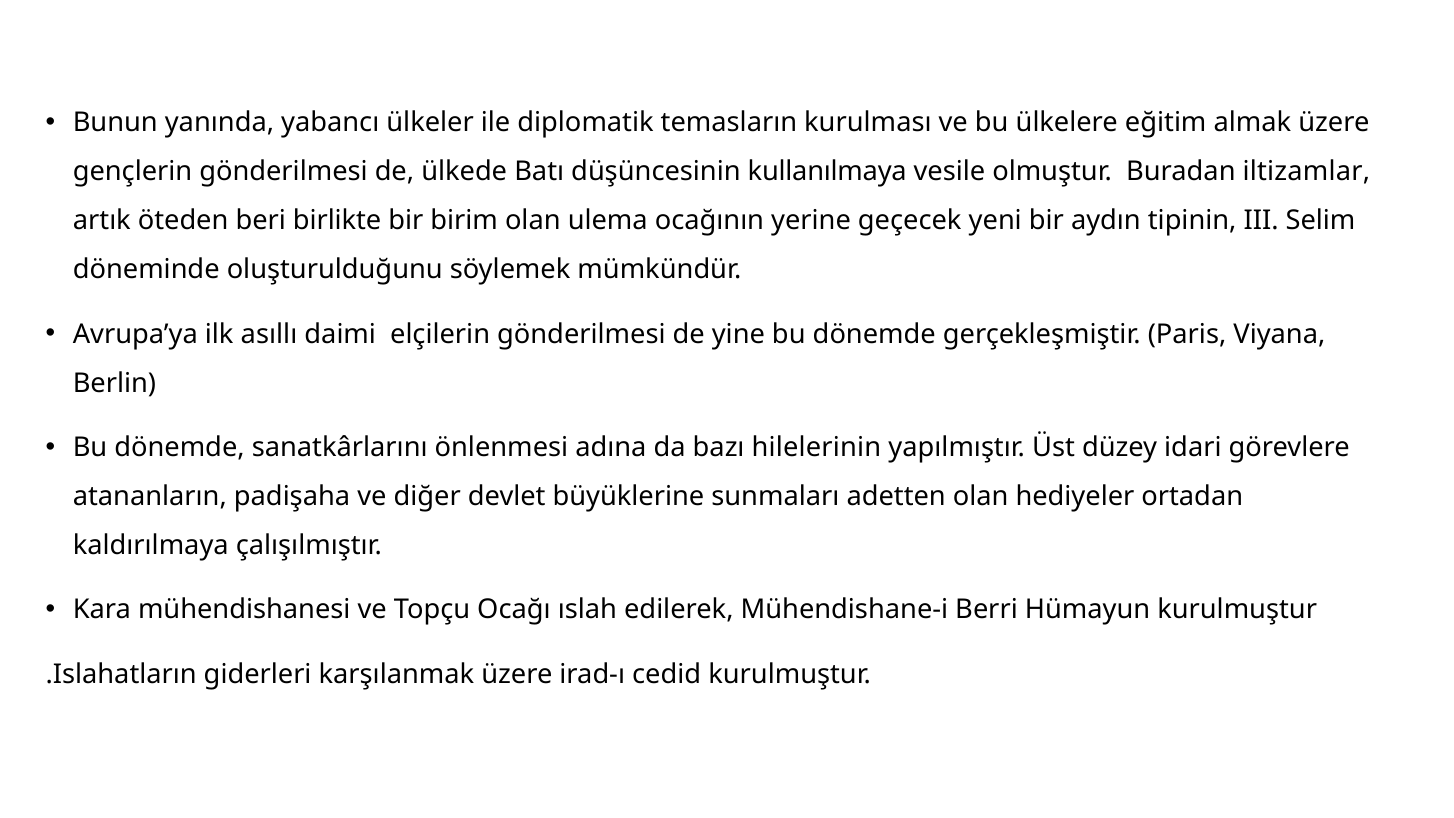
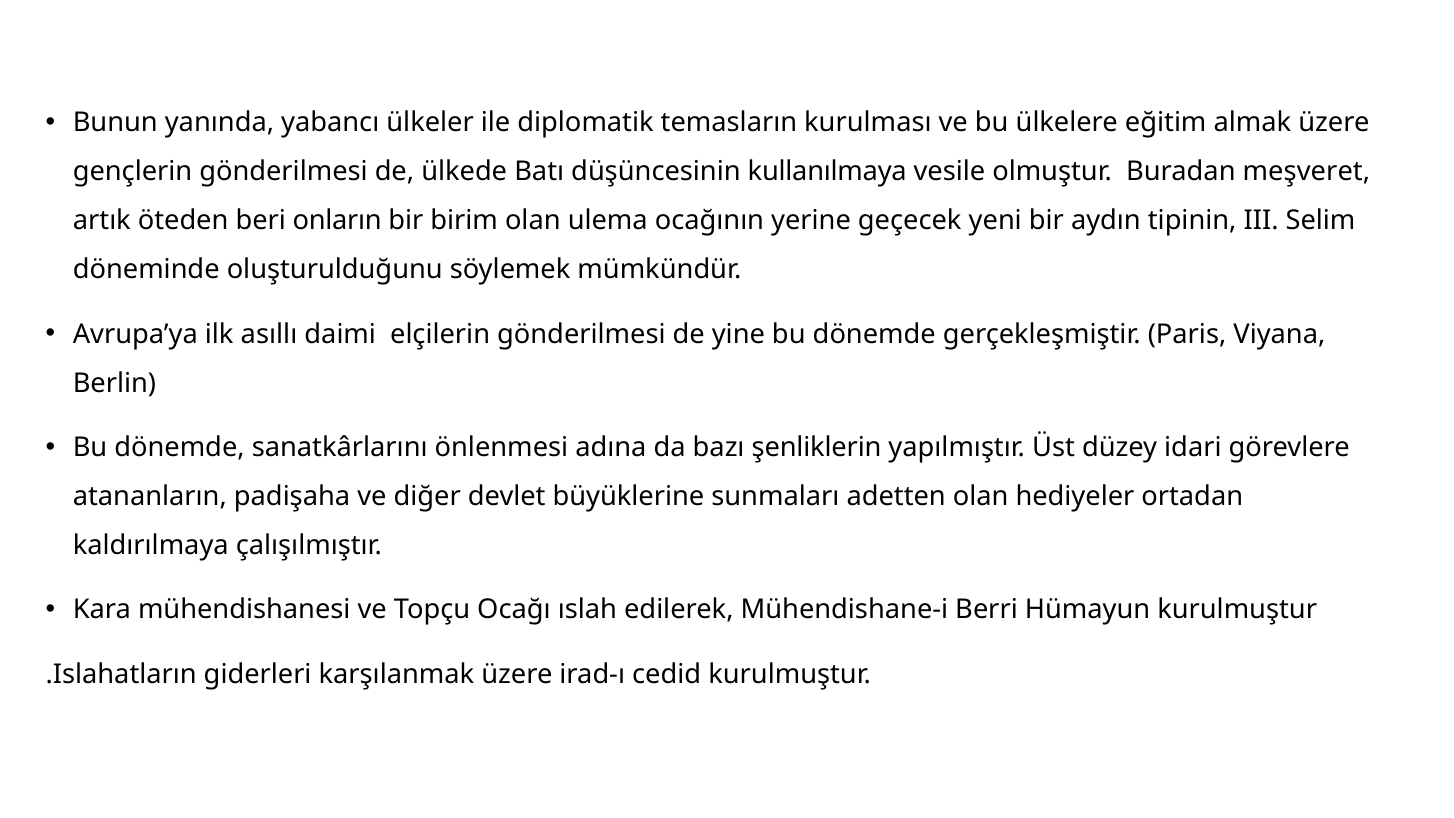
iltizamlar: iltizamlar -> meşveret
birlikte: birlikte -> onların
hilelerinin: hilelerinin -> şenliklerin
